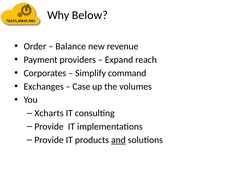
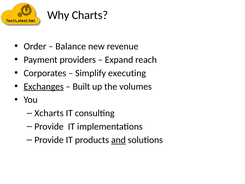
Below: Below -> Charts
command: command -> executing
Exchanges underline: none -> present
Case: Case -> Built
